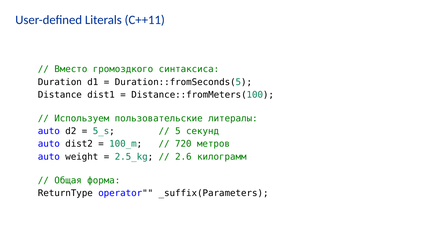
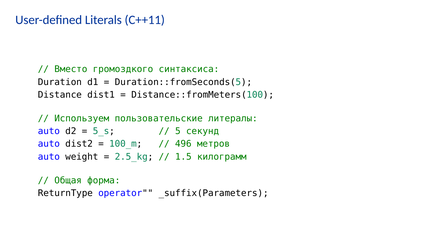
720: 720 -> 496
2.6: 2.6 -> 1.5
